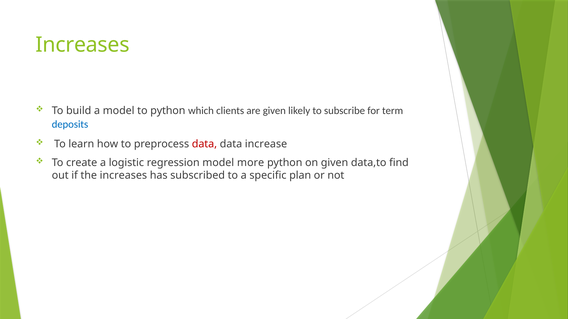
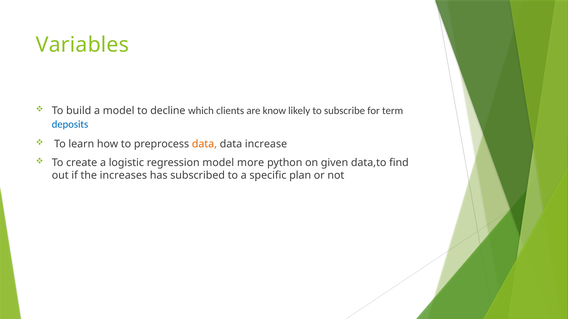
Increases at (83, 45): Increases -> Variables
to python: python -> decline
are given: given -> know
data at (204, 144) colour: red -> orange
